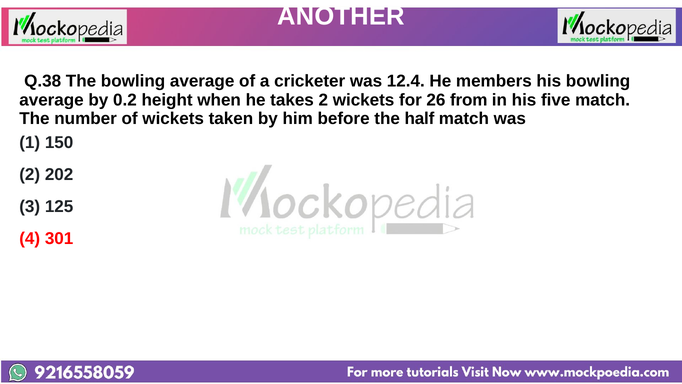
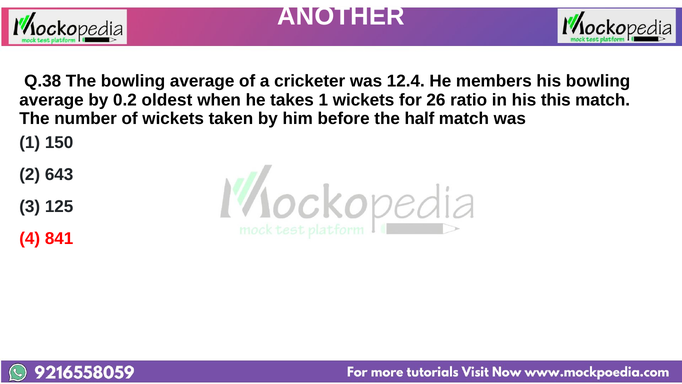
height: height -> oldest
takes 2: 2 -> 1
from: from -> ratio
five: five -> this
202: 202 -> 643
301: 301 -> 841
